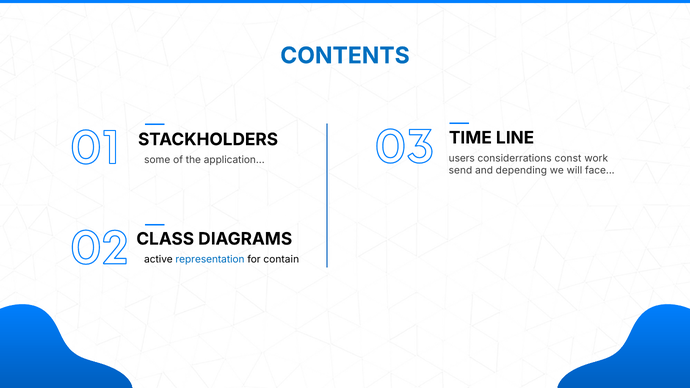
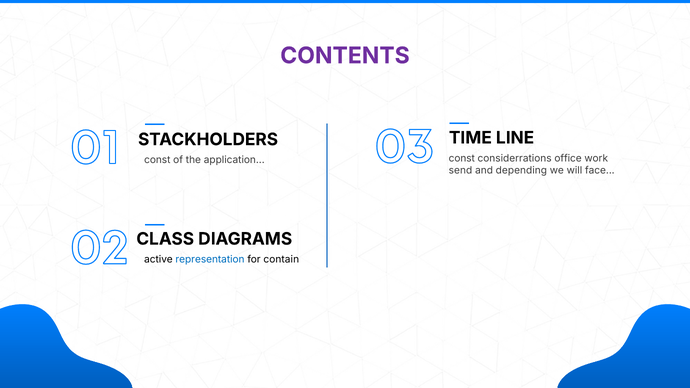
CONTENTS colour: blue -> purple
users at (462, 158): users -> const
const: const -> office
some at (157, 160): some -> const
